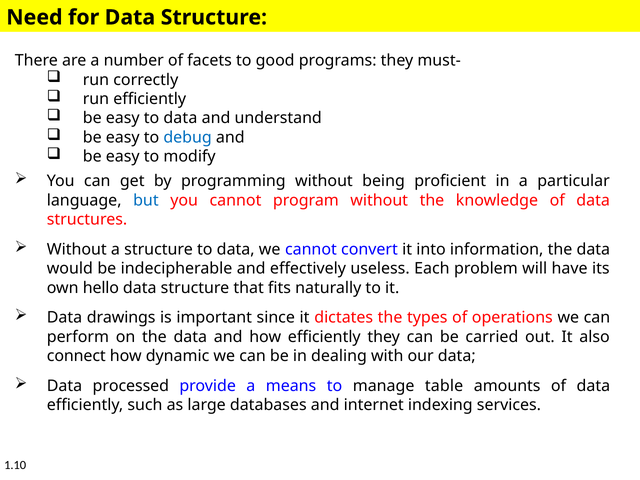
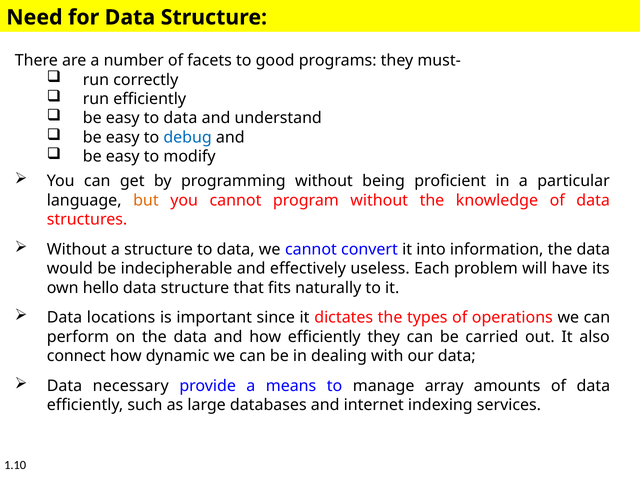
but colour: blue -> orange
drawings: drawings -> locations
processed: processed -> necessary
table: table -> array
